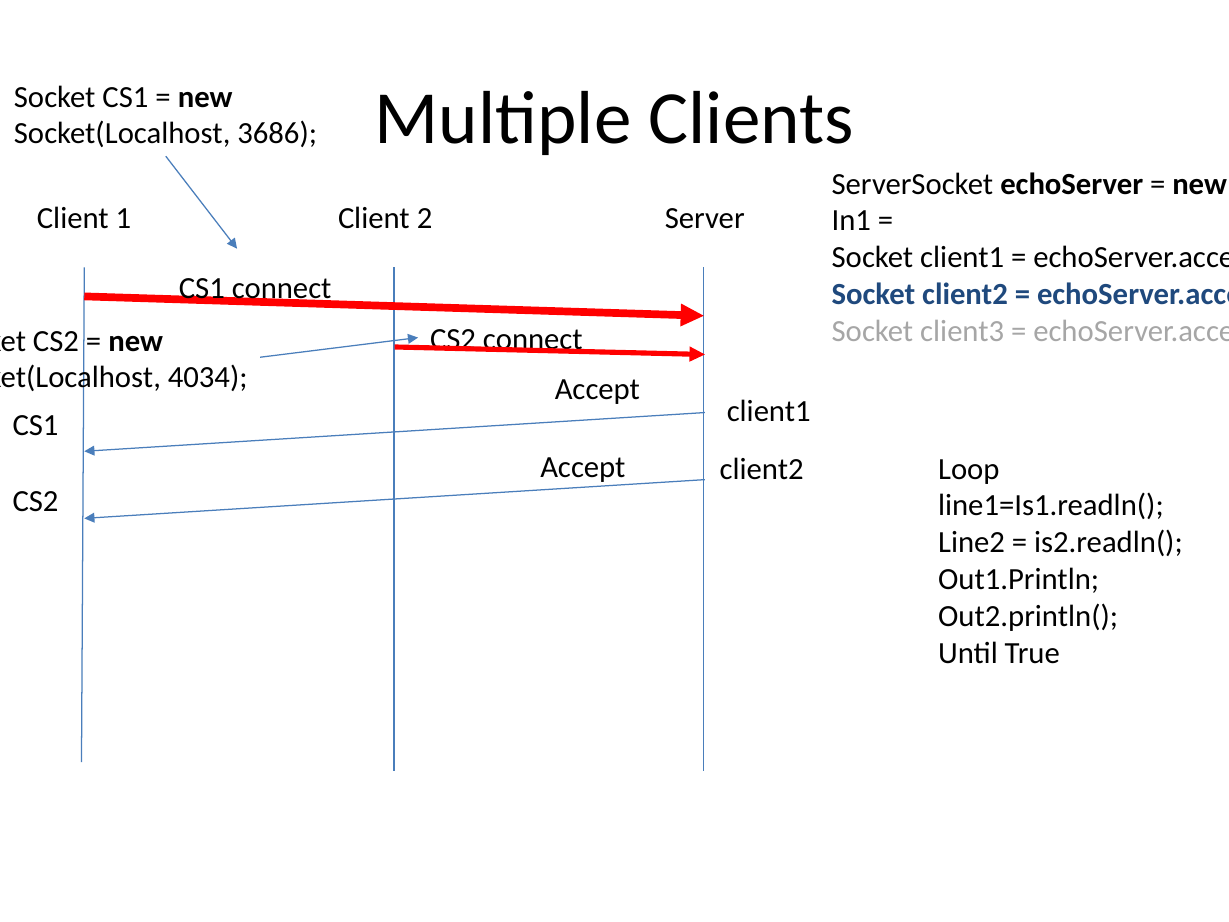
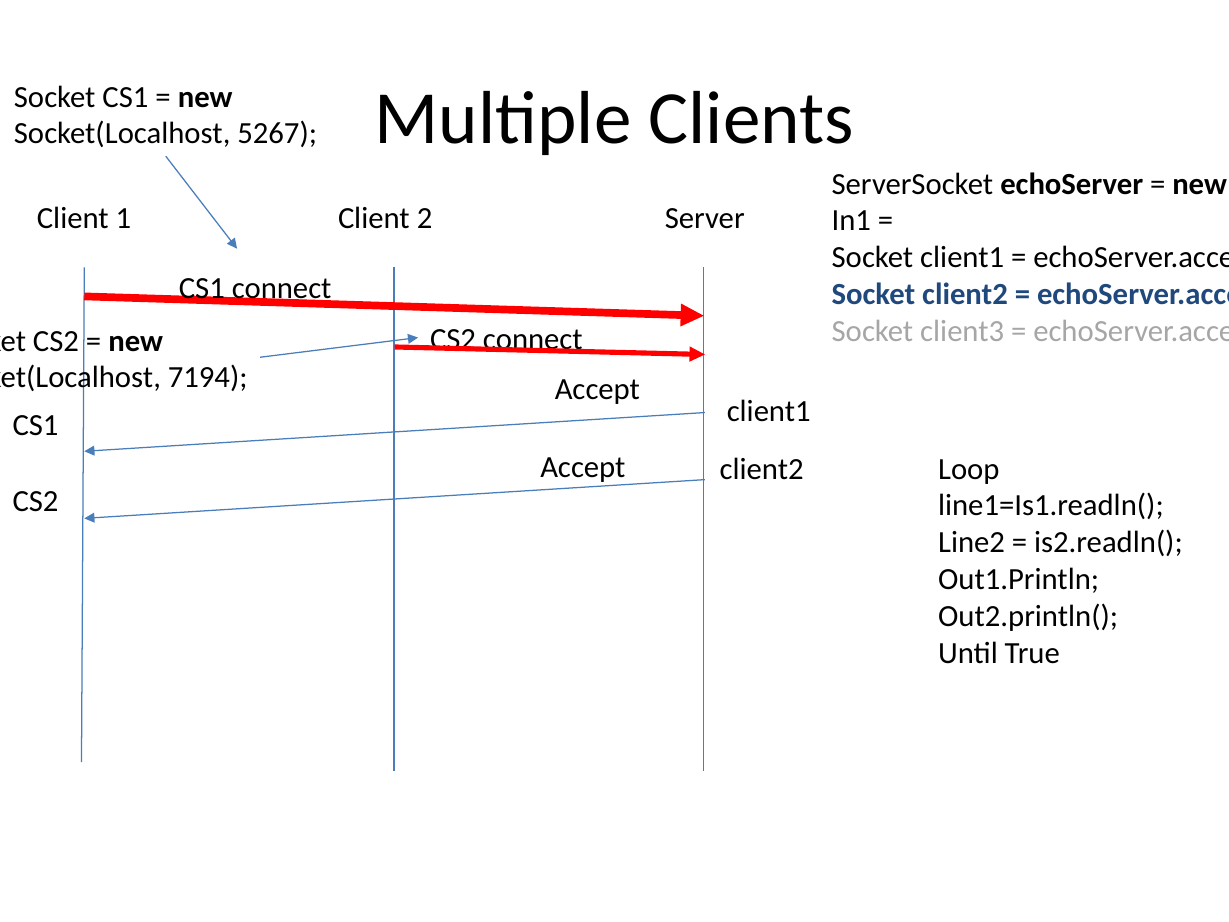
3686: 3686 -> 5267
4034: 4034 -> 7194
